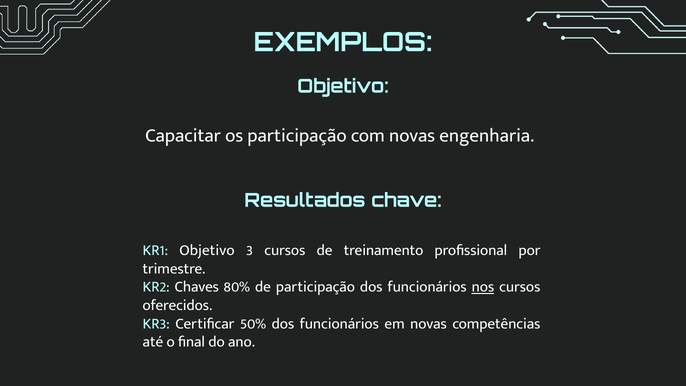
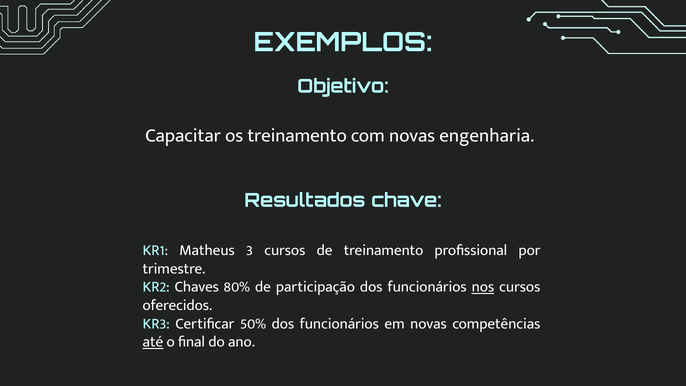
os participação: participação -> treinamento
KR1 Objetivo: Objetivo -> Matheus
até underline: none -> present
